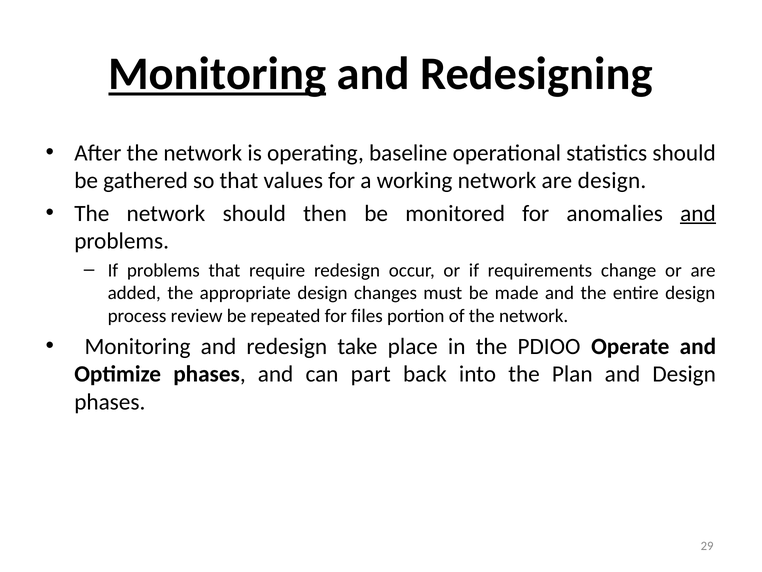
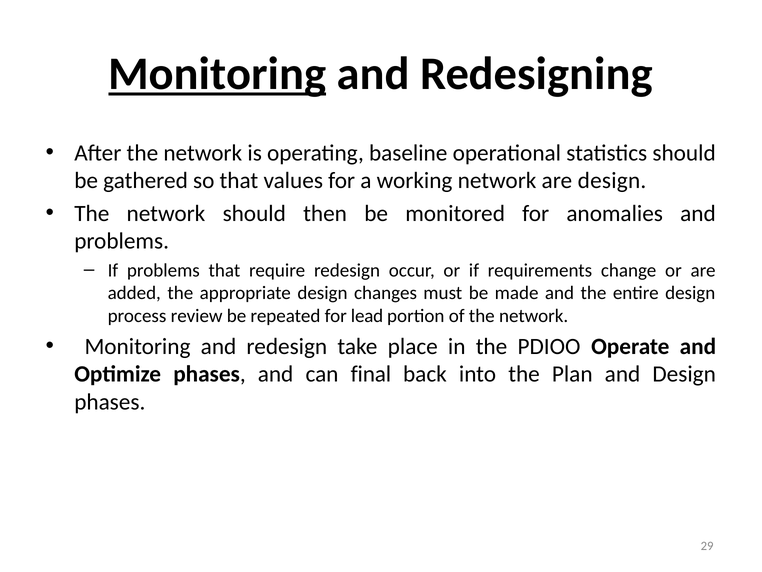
and at (698, 213) underline: present -> none
files: files -> lead
part: part -> final
